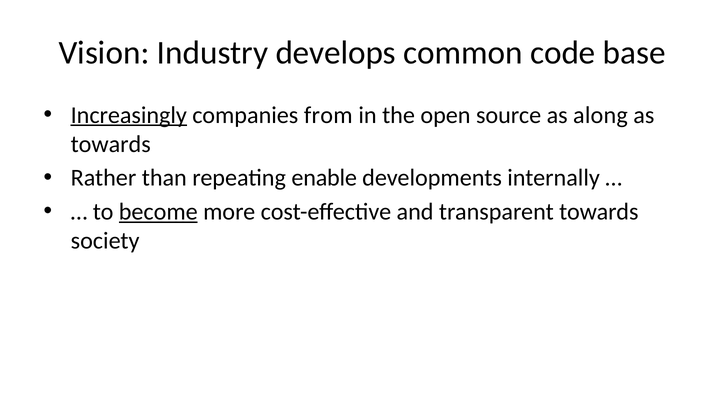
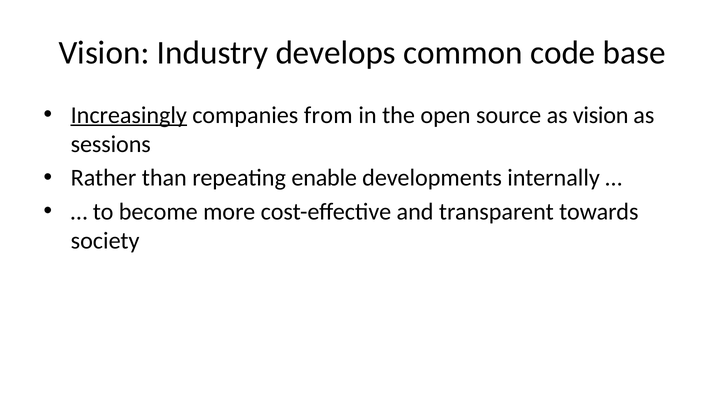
as along: along -> vision
towards at (111, 144): towards -> sessions
become underline: present -> none
